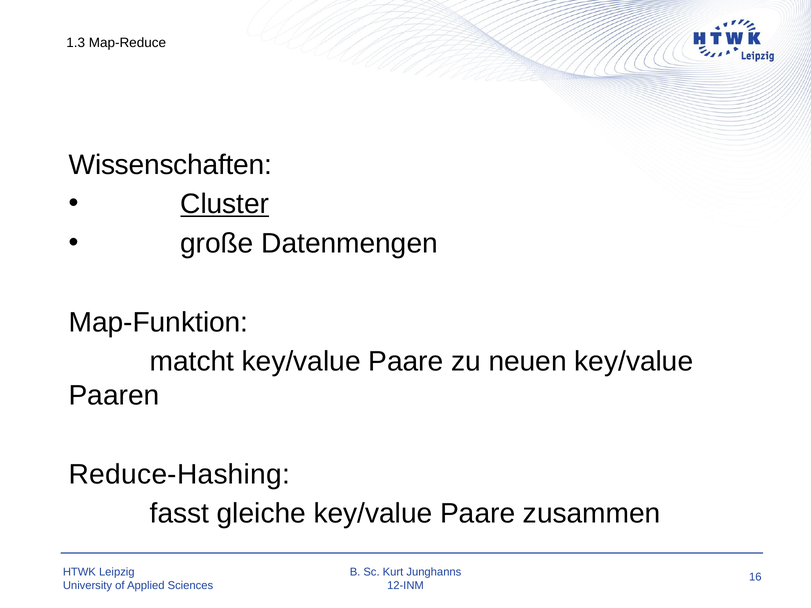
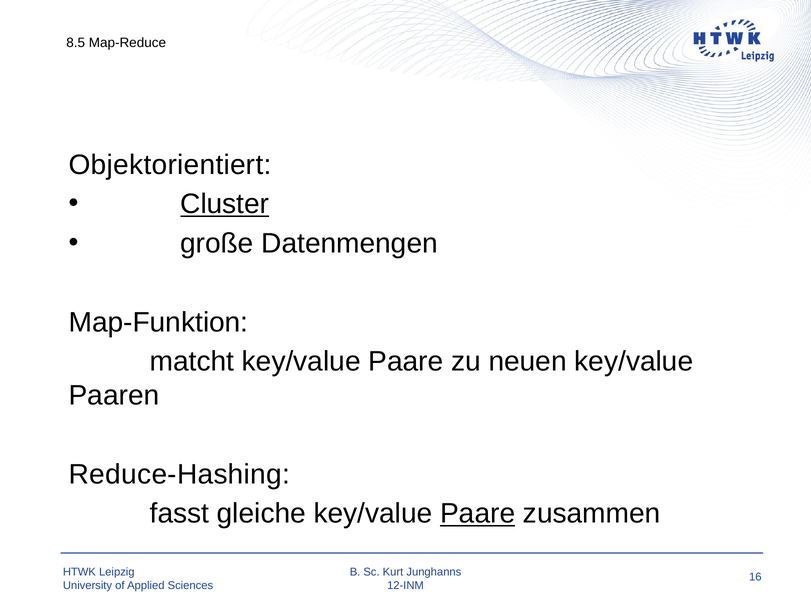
1.3: 1.3 -> 8.5
Wissenschaften: Wissenschaften -> Objektorientiert
Paare at (478, 514) underline: none -> present
